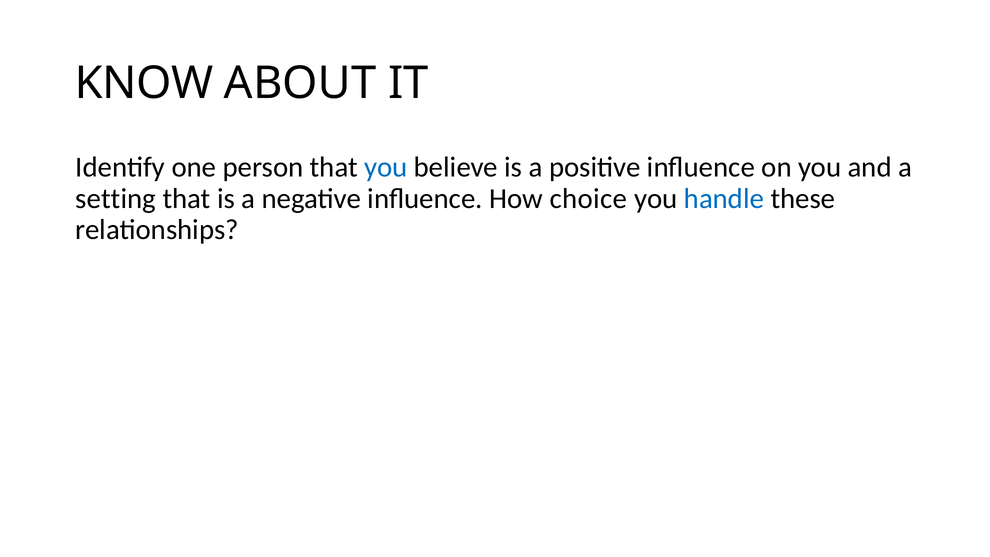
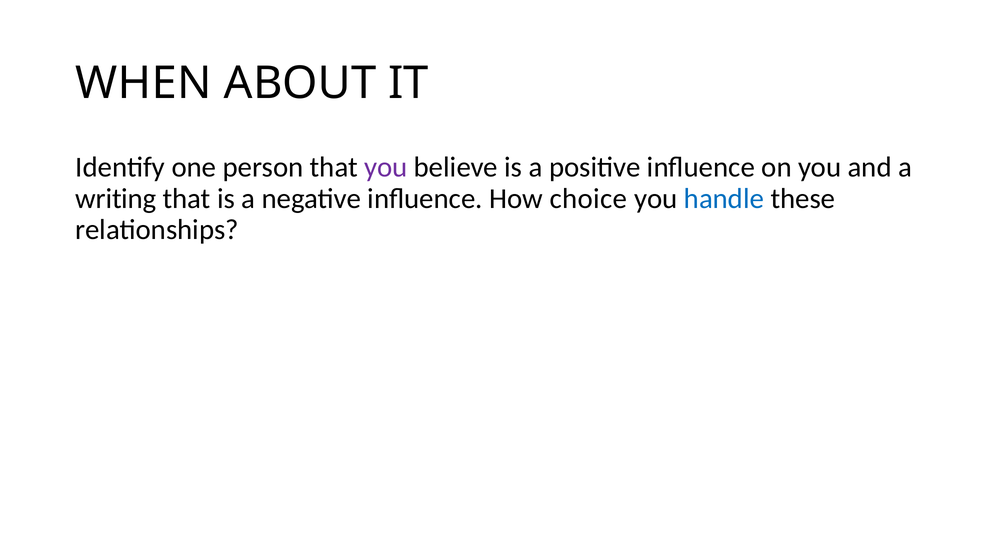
KNOW: KNOW -> WHEN
you at (386, 167) colour: blue -> purple
setting: setting -> writing
